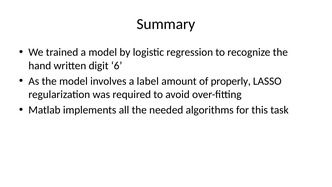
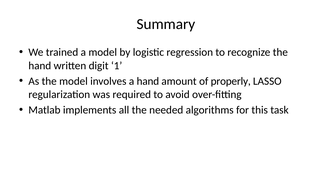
6: 6 -> 1
a label: label -> hand
